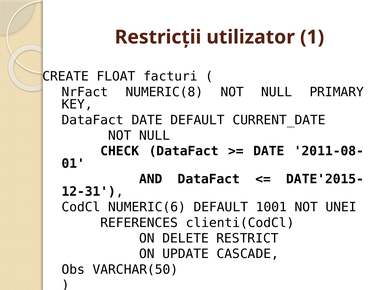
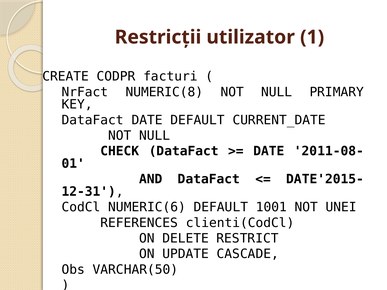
FLOAT: FLOAT -> CODPR
